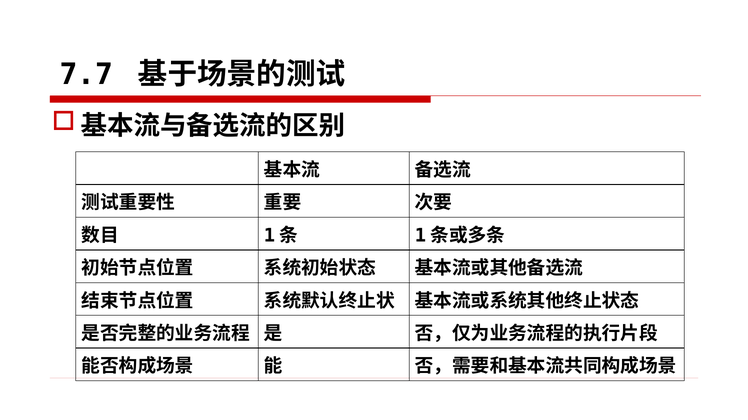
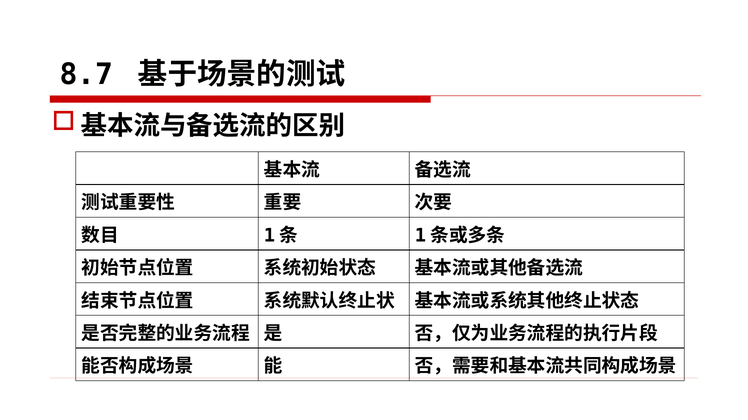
7.7: 7.7 -> 8.7
